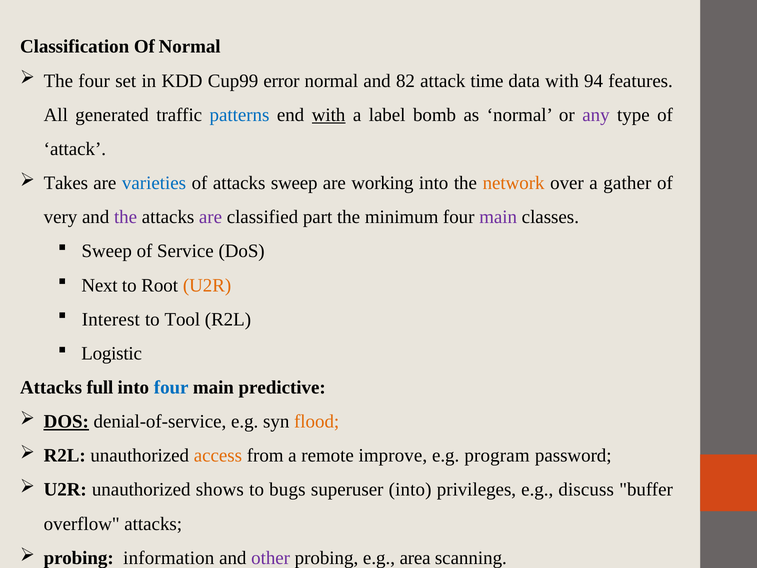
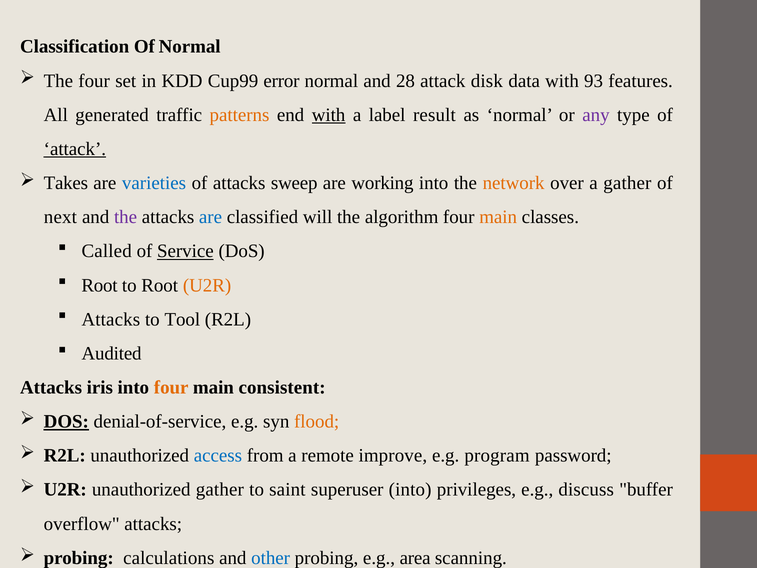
82: 82 -> 28
time: time -> disk
94: 94 -> 93
patterns colour: blue -> orange
bomb: bomb -> result
attack at (75, 149) underline: none -> present
very: very -> next
are at (210, 217) colour: purple -> blue
part: part -> will
minimum: minimum -> algorithm
main at (498, 217) colour: purple -> orange
Sweep at (107, 251): Sweep -> Called
Service underline: none -> present
Next at (100, 285): Next -> Root
Interest at (111, 319): Interest -> Attacks
Logistic: Logistic -> Audited
full: full -> iris
four at (171, 387) colour: blue -> orange
predictive: predictive -> consistent
access colour: orange -> blue
unauthorized shows: shows -> gather
bugs: bugs -> saint
information: information -> calculations
other colour: purple -> blue
